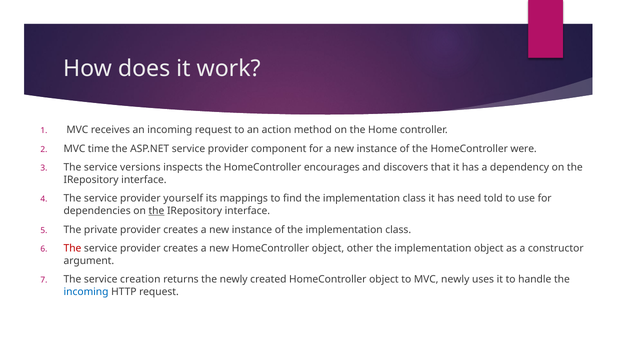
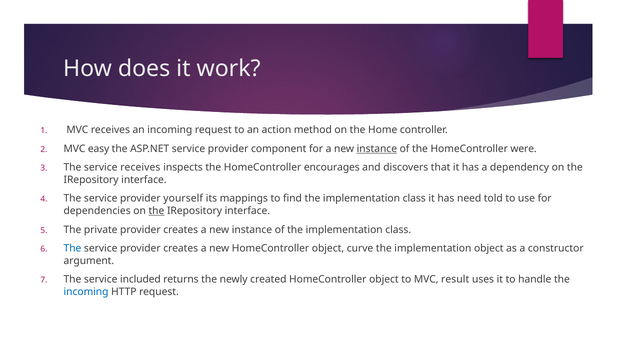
time: time -> easy
instance at (377, 149) underline: none -> present
service versions: versions -> receives
The at (72, 248) colour: red -> blue
other: other -> curve
creation: creation -> included
MVC newly: newly -> result
